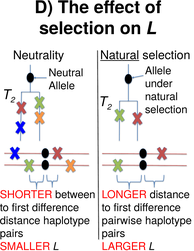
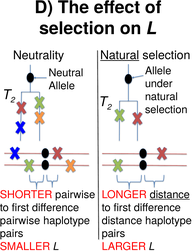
SHORTER between: between -> pairwise
distance at (170, 194) underline: none -> present
distance at (20, 220): distance -> pairwise
pairwise at (122, 220): pairwise -> distance
